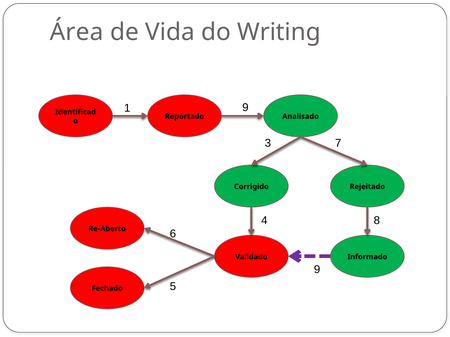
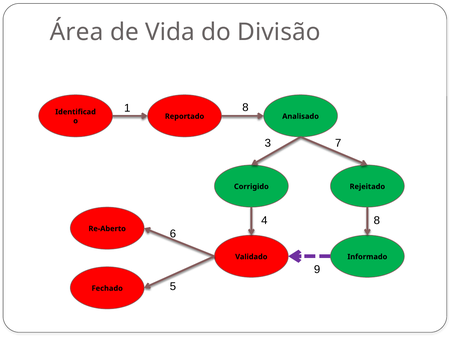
Writing: Writing -> Divisão
1 9: 9 -> 8
